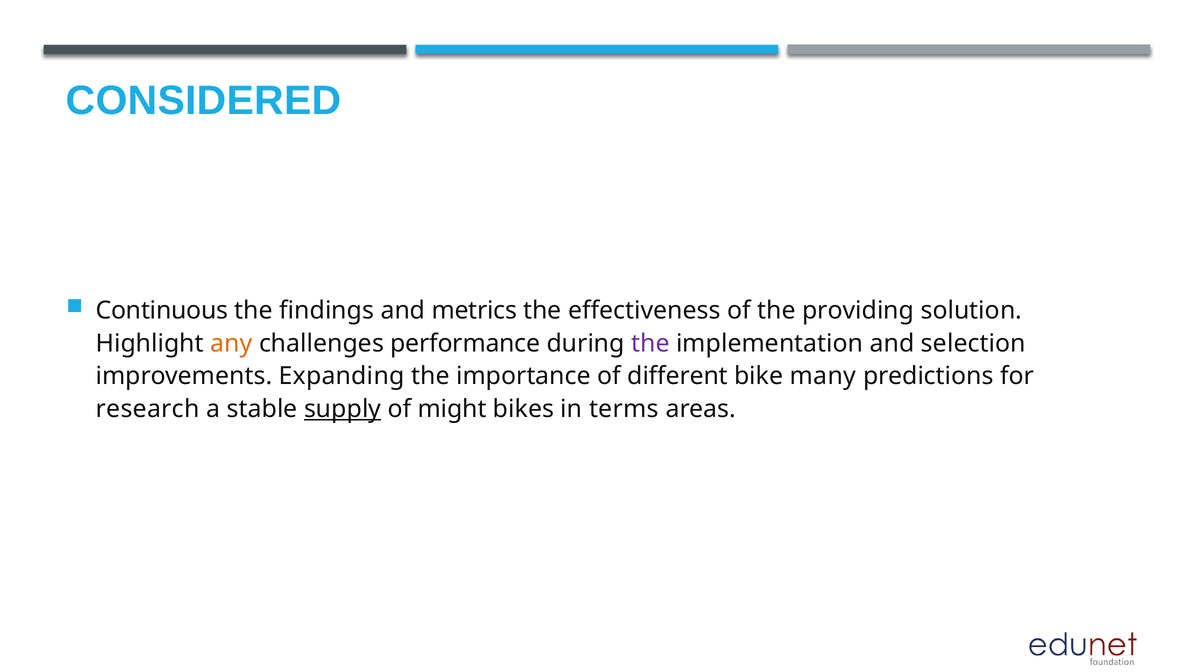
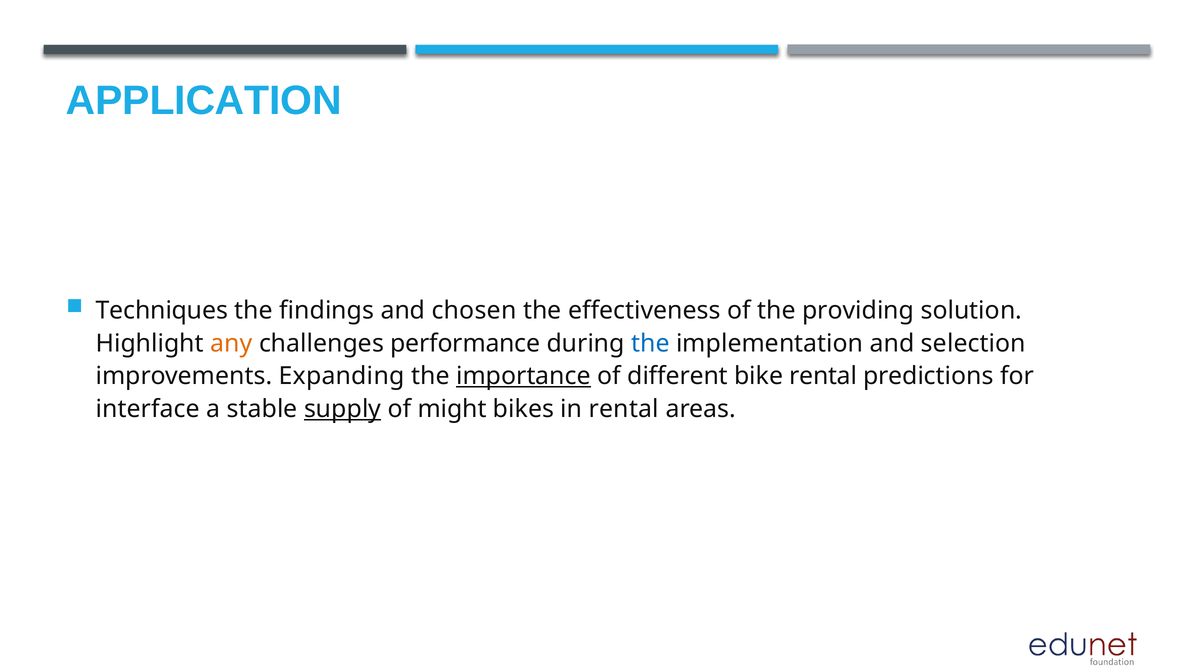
CONSIDERED: CONSIDERED -> APPLICATION
Continuous: Continuous -> Techniques
metrics: metrics -> chosen
the at (650, 343) colour: purple -> blue
importance underline: none -> present
bike many: many -> rental
research: research -> interface
in terms: terms -> rental
